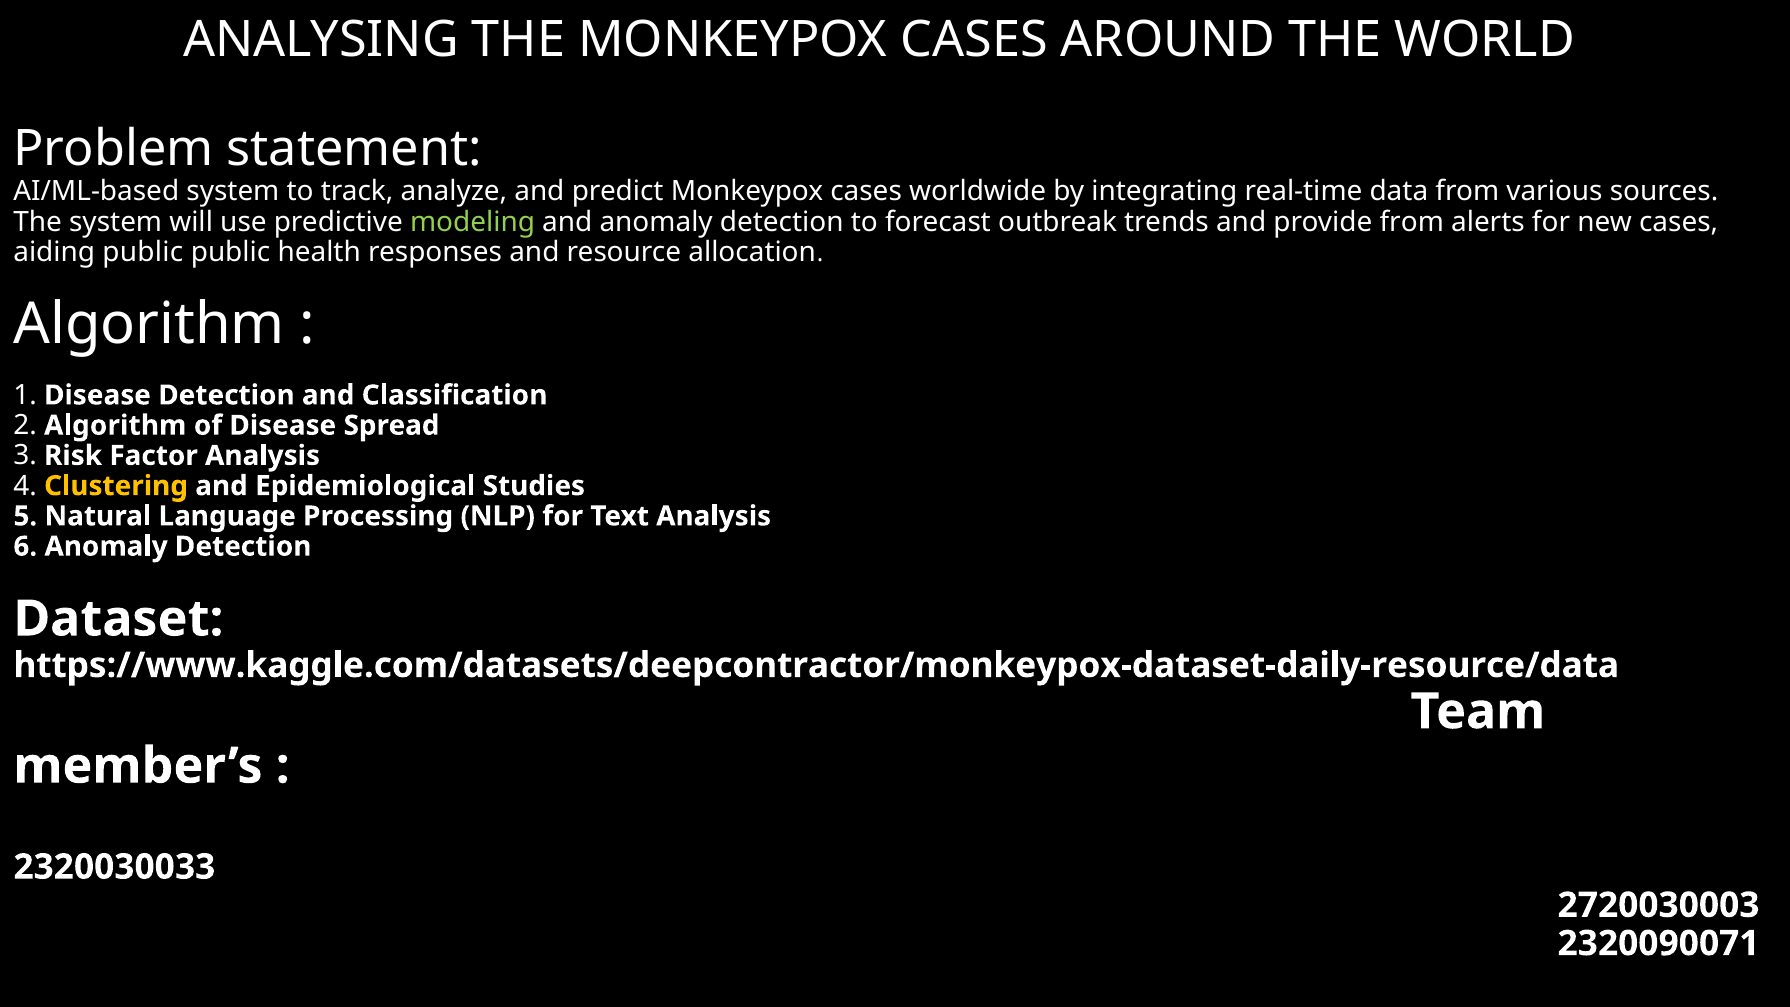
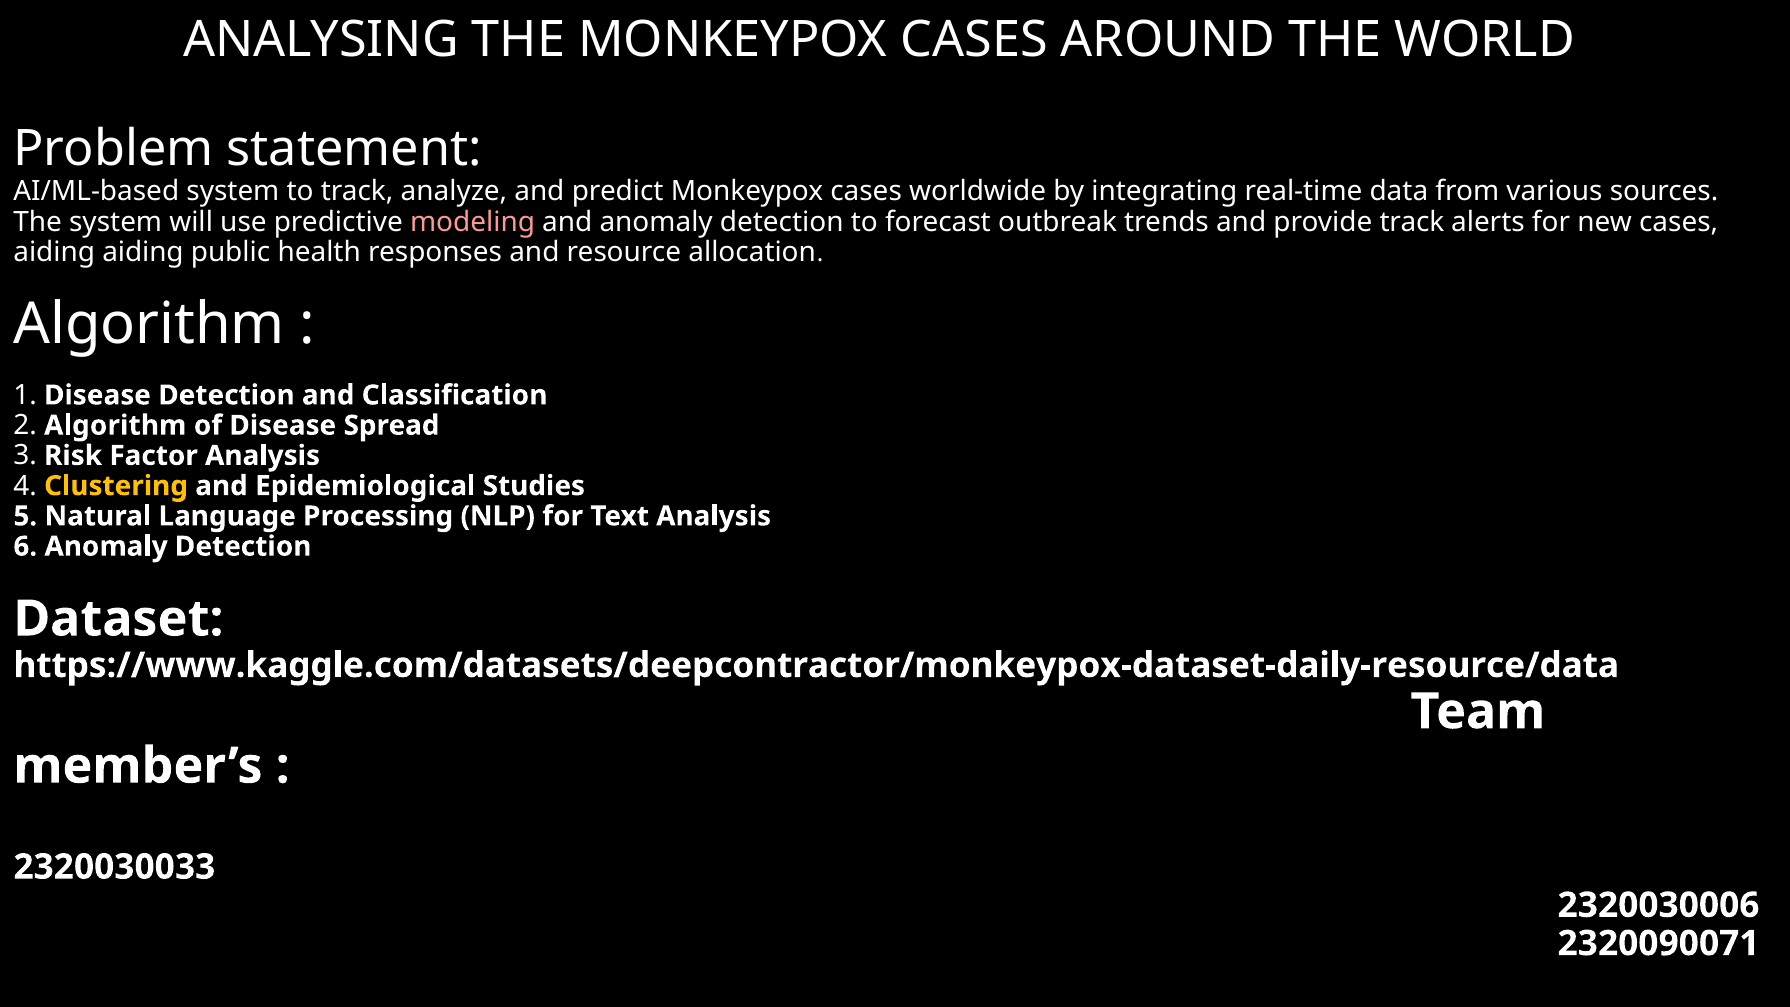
modeling colour: light green -> pink
provide from: from -> track
aiding public: public -> aiding
2720030003: 2720030003 -> 2320030006
